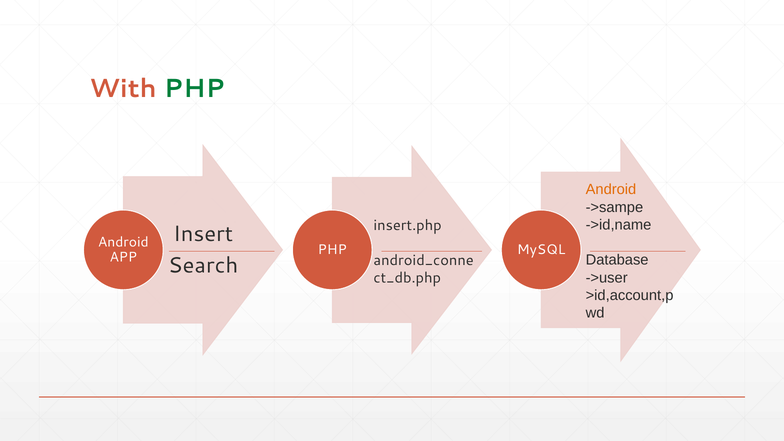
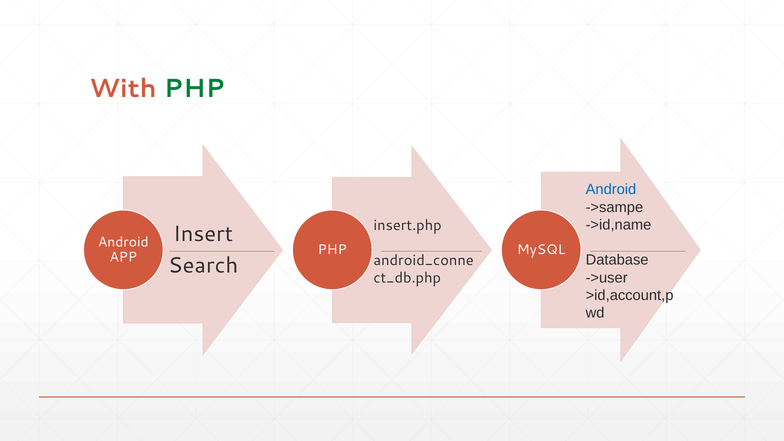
Android at (611, 190) colour: orange -> blue
